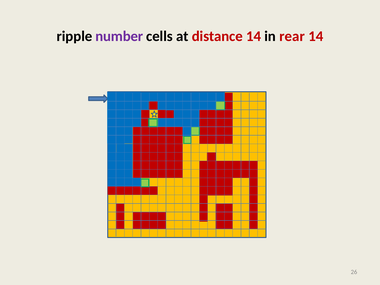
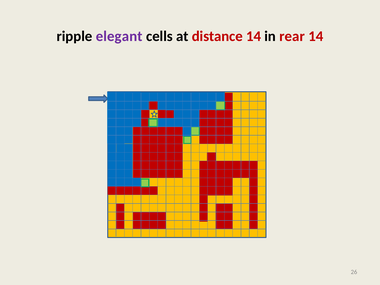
number: number -> elegant
